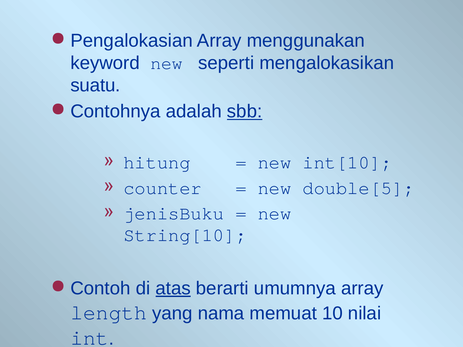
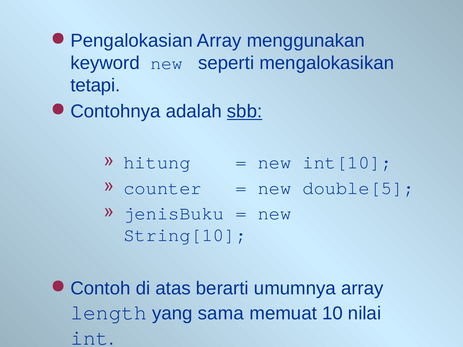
suatu: suatu -> tetapi
atas underline: present -> none
nama: nama -> sama
